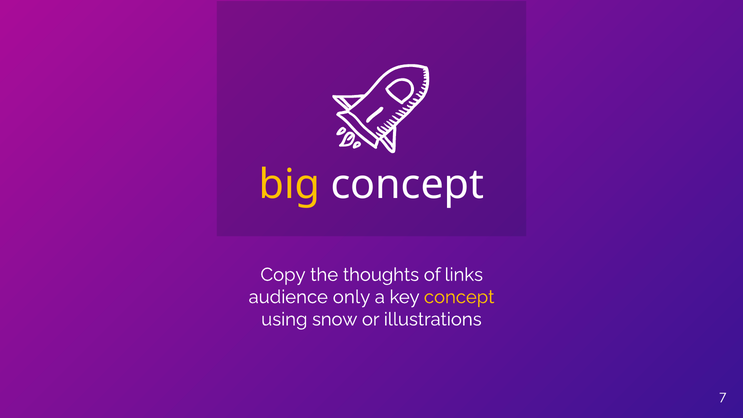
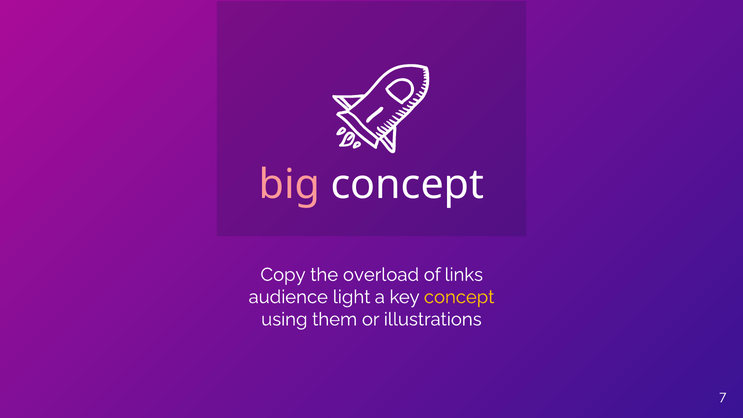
big colour: yellow -> pink
thoughts: thoughts -> overload
only: only -> light
snow: snow -> them
